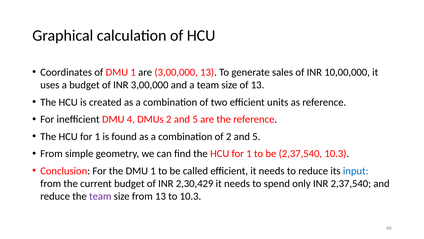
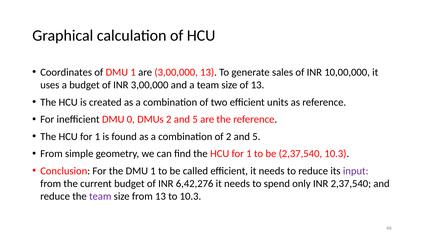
4: 4 -> 0
input colour: blue -> purple
2,30,429: 2,30,429 -> 6,42,276
